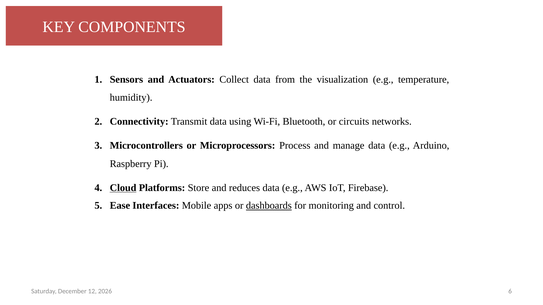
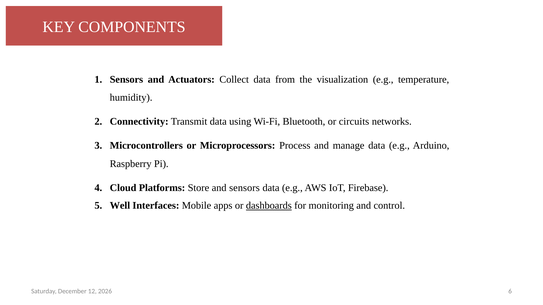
Cloud underline: present -> none
and reduces: reduces -> sensors
Ease: Ease -> Well
